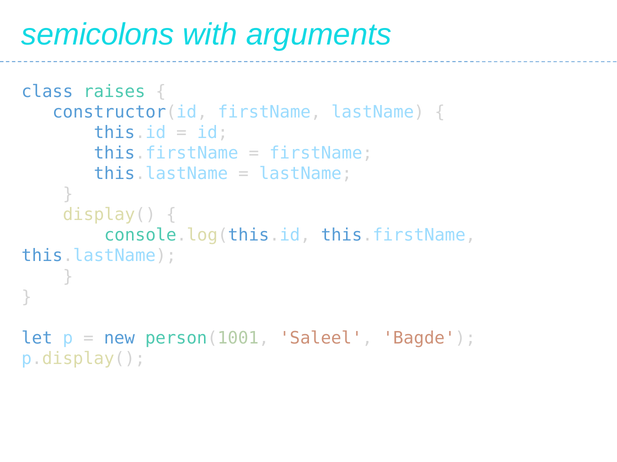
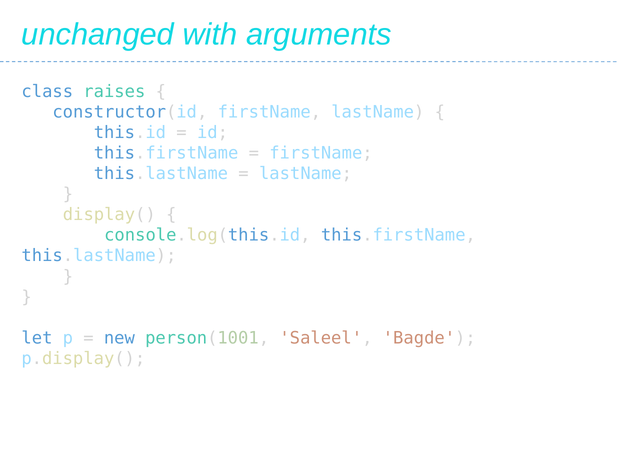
semicolons: semicolons -> unchanged
